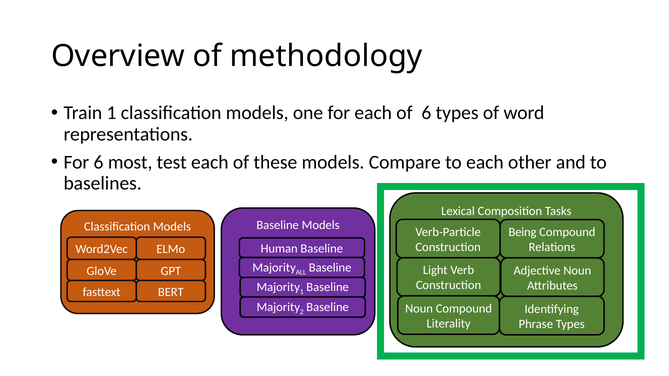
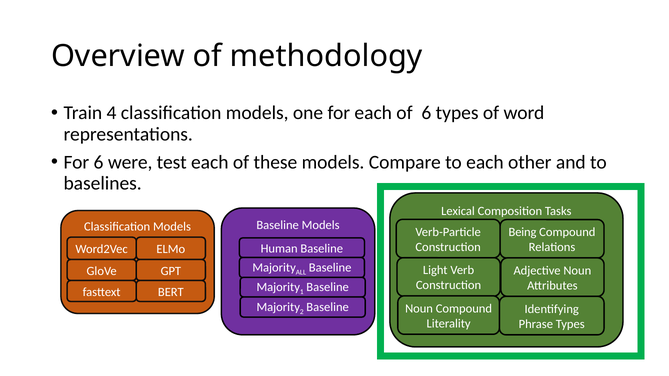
Train 1: 1 -> 4
most: most -> were
